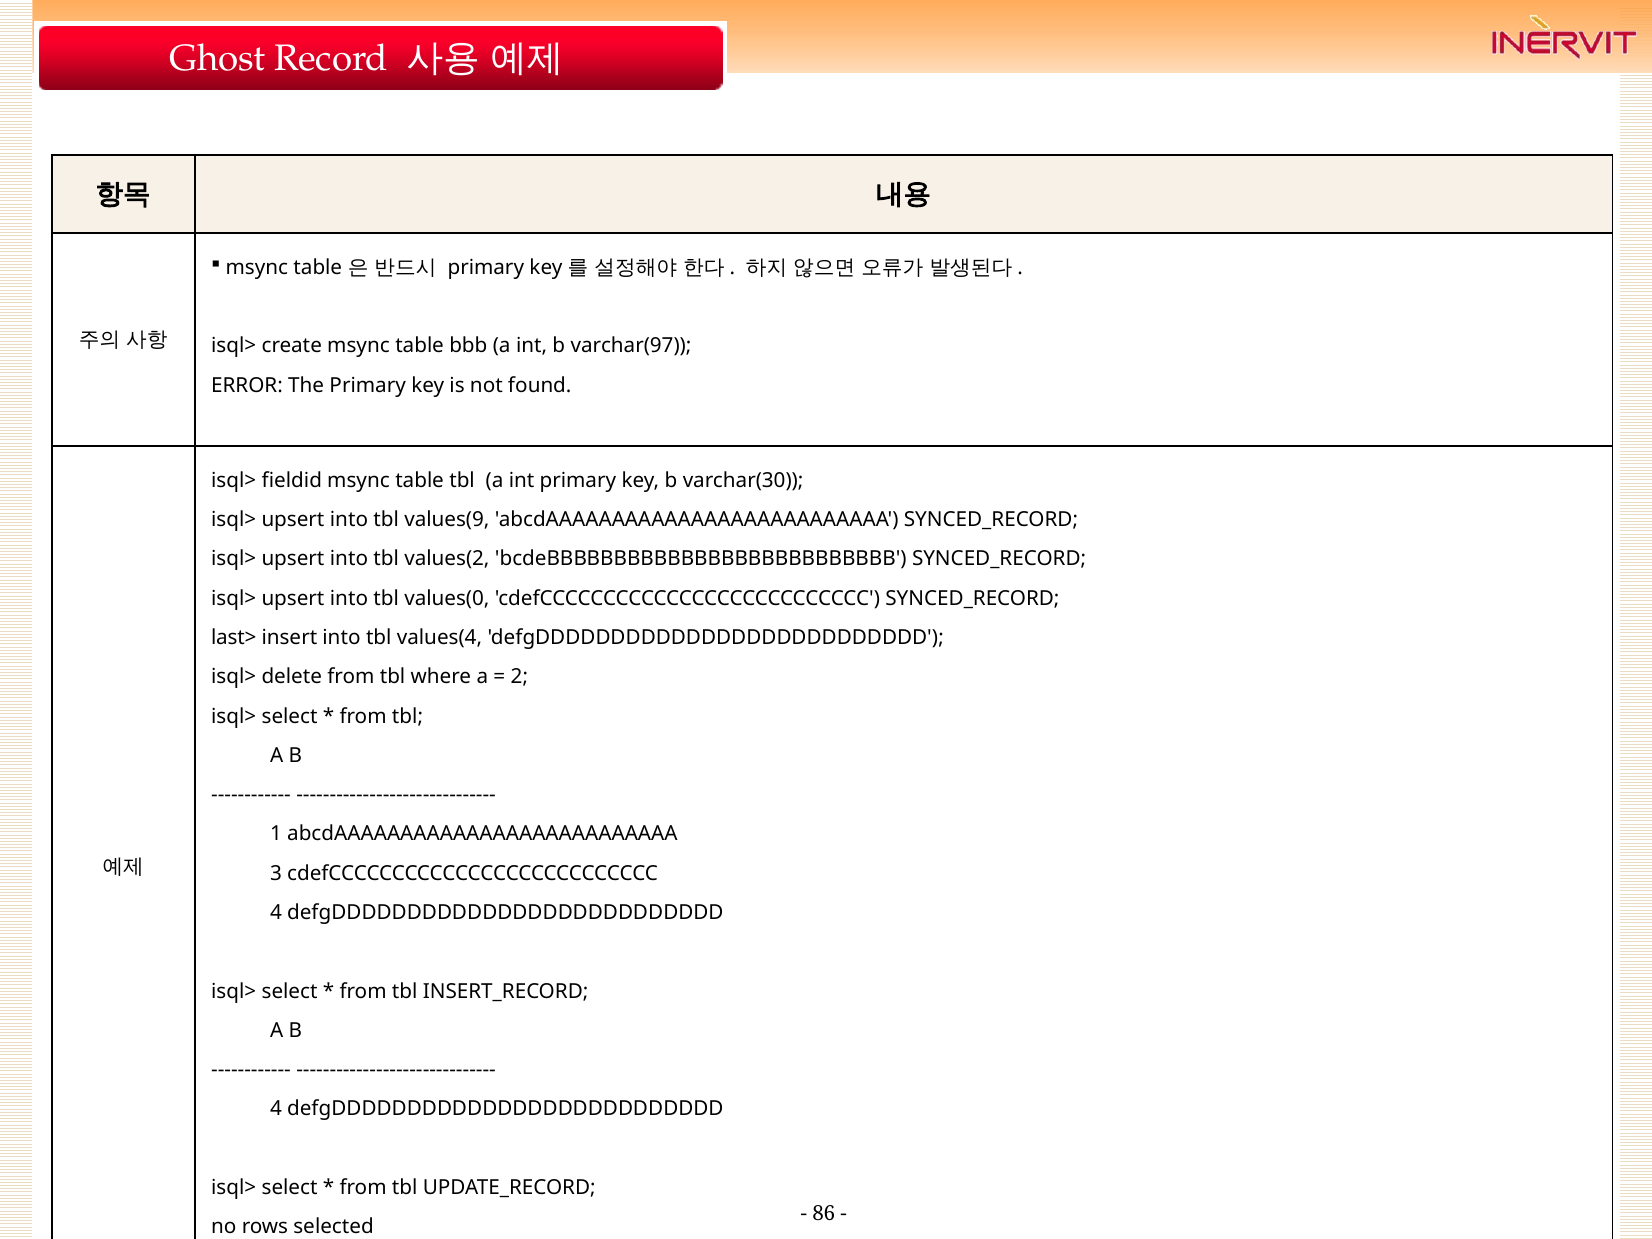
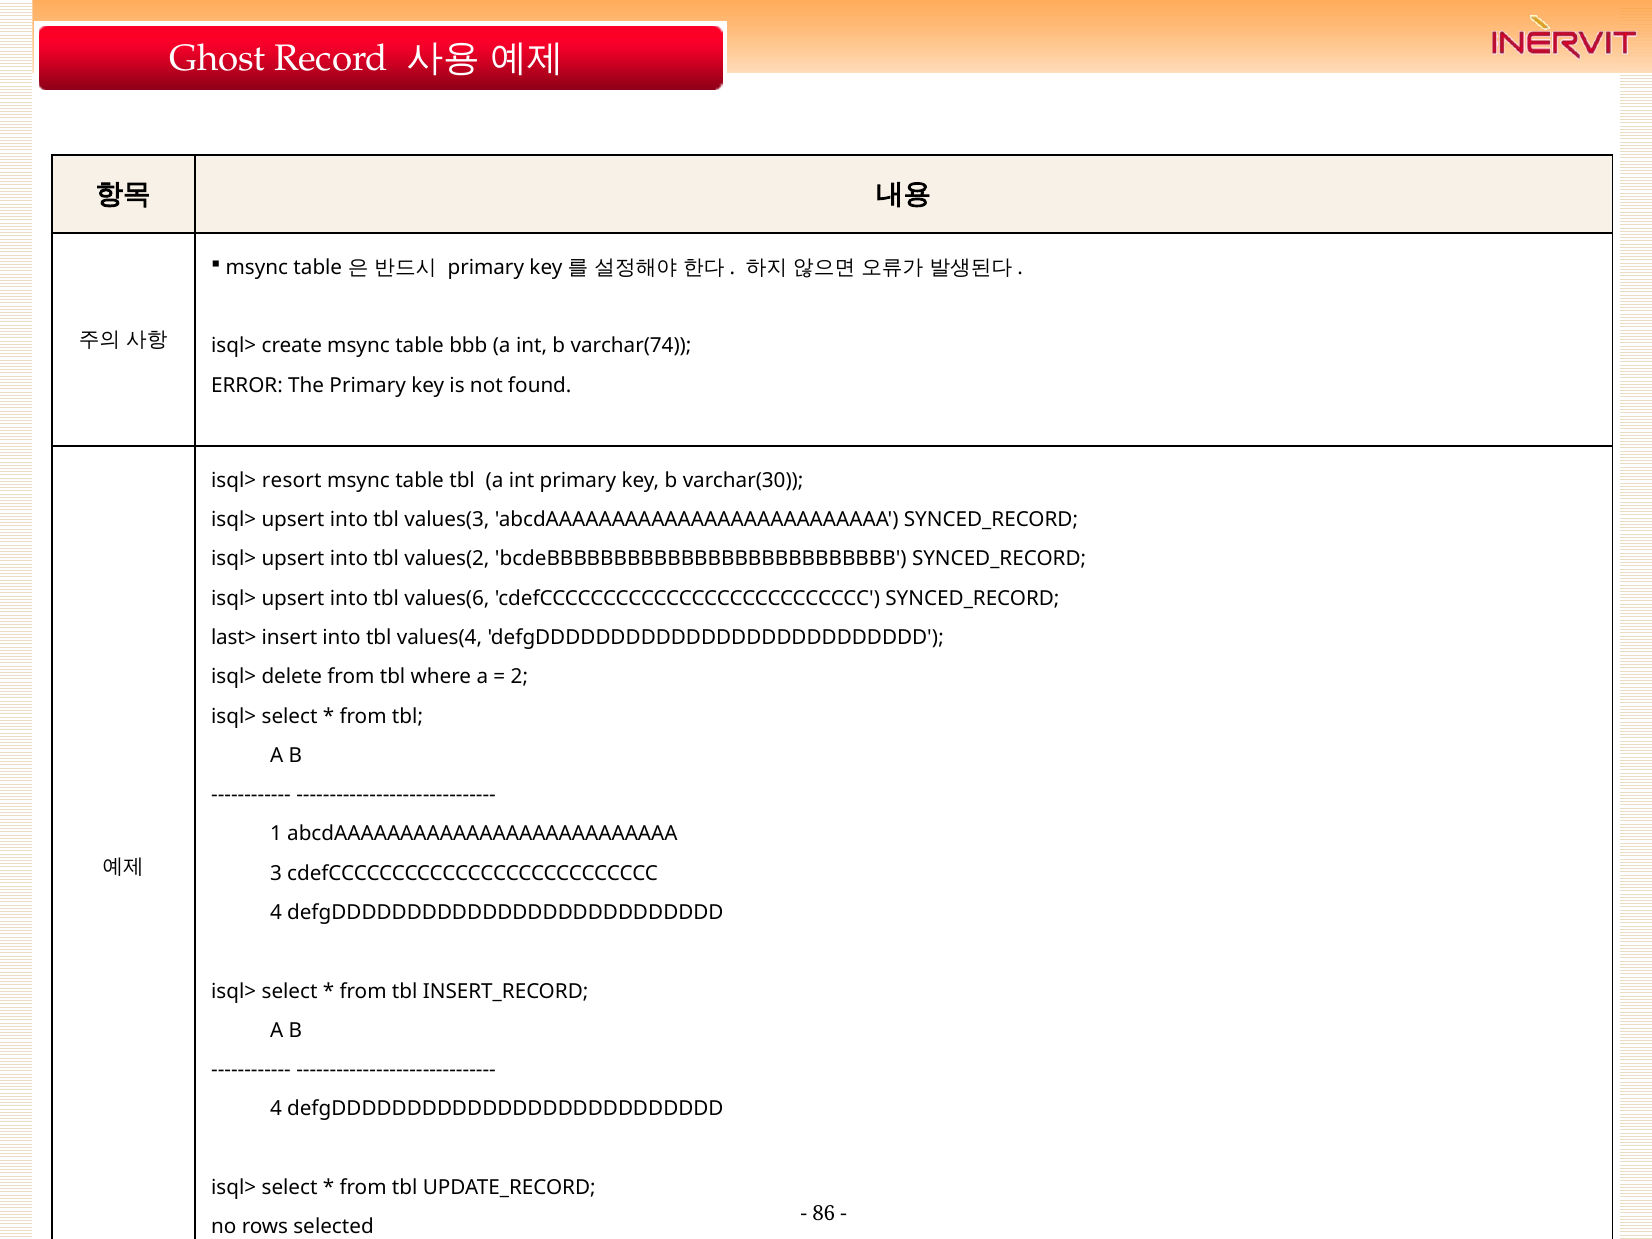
varchar(97: varchar(97 -> varchar(74
fieldid: fieldid -> resort
values(9: values(9 -> values(3
values(0: values(0 -> values(6
